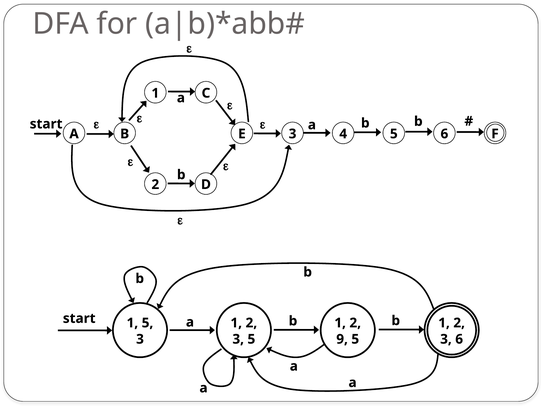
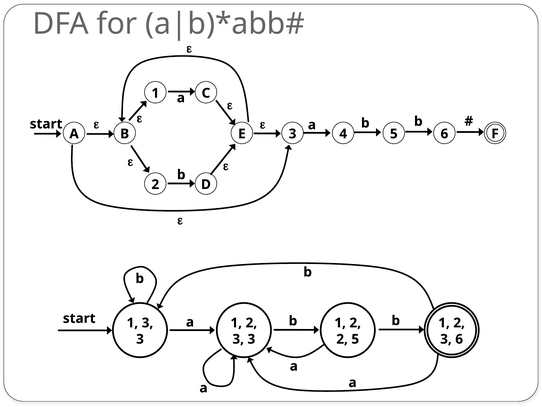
1 5: 5 -> 3
5 at (251, 339): 5 -> 3
9 at (342, 339): 9 -> 2
